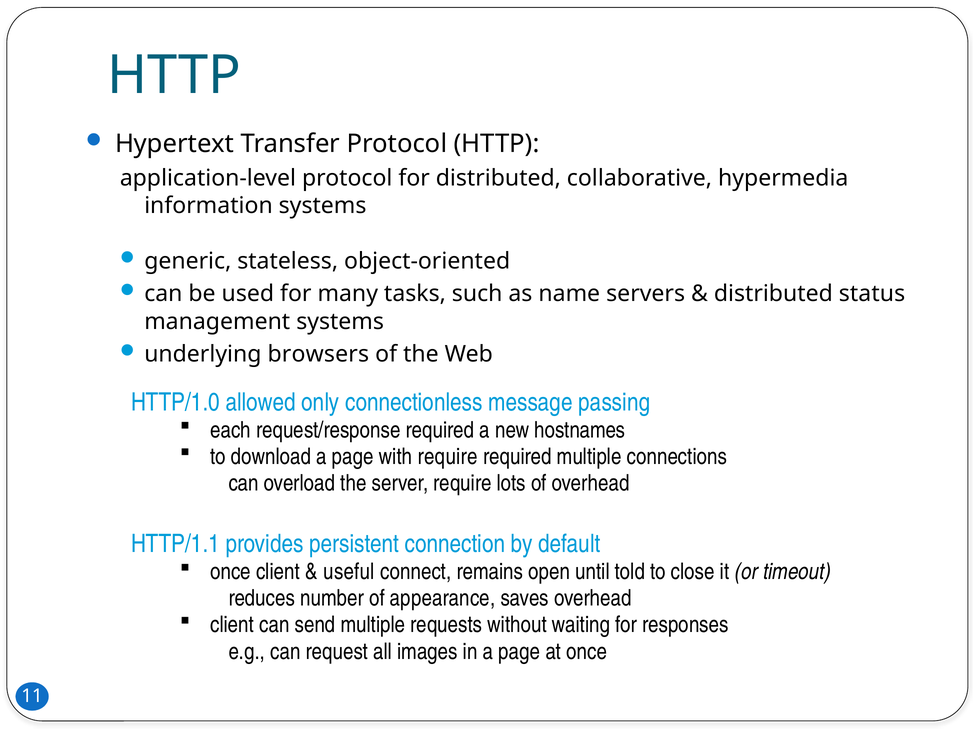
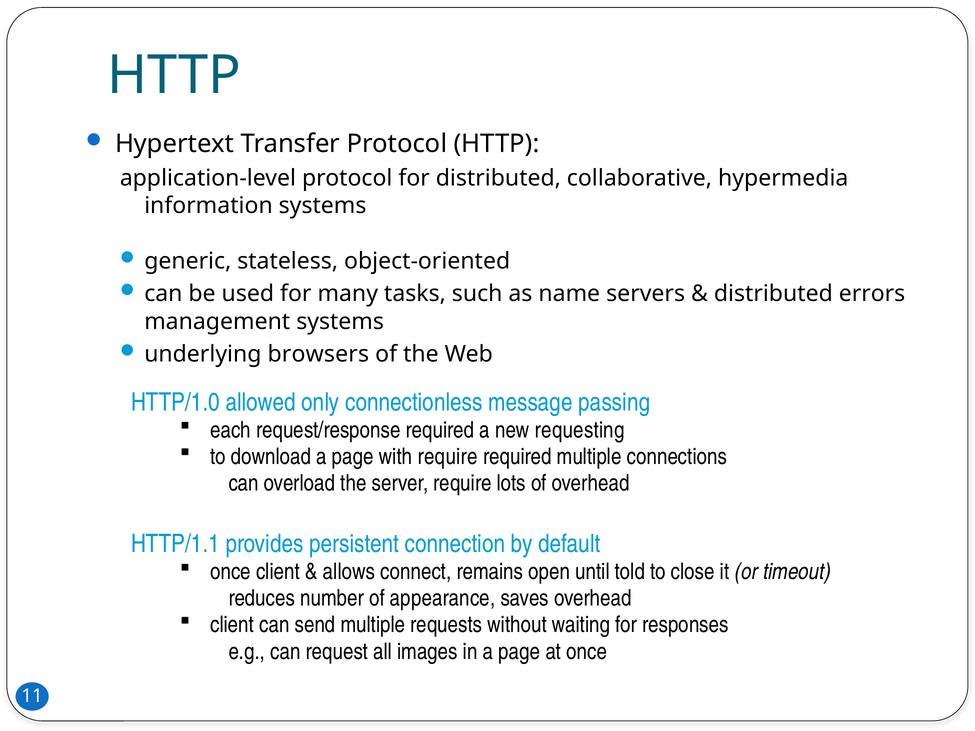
status: status -> errors
hostnames: hostnames -> requesting
useful: useful -> allows
